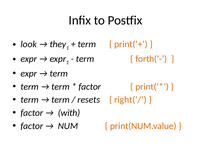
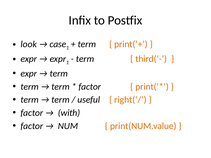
they: they -> case
forth(‘-: forth(‘- -> third(‘-
resets: resets -> useful
